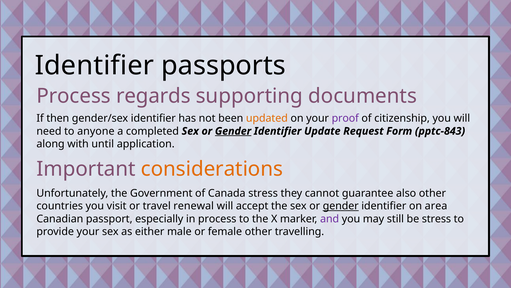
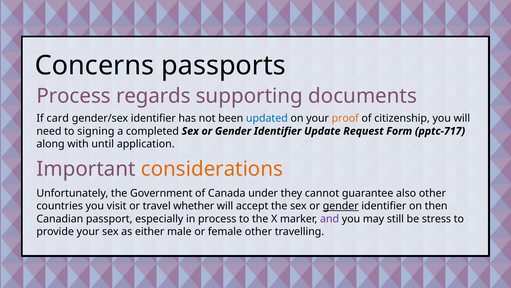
Identifier at (94, 66): Identifier -> Concerns
then: then -> card
updated colour: orange -> blue
proof colour: purple -> orange
anyone: anyone -> signing
Gender at (233, 131) underline: present -> none
pptc-843: pptc-843 -> pptc-717
Canada stress: stress -> under
renewal: renewal -> whether
area: area -> then
